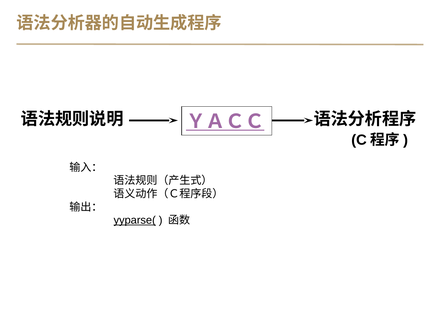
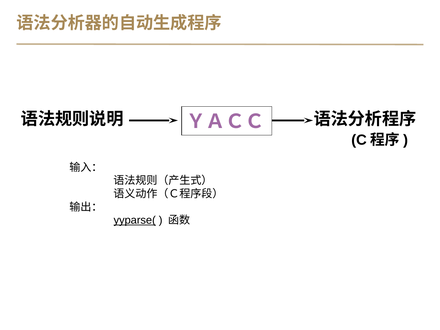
ＹＡＣＣ underline: present -> none
